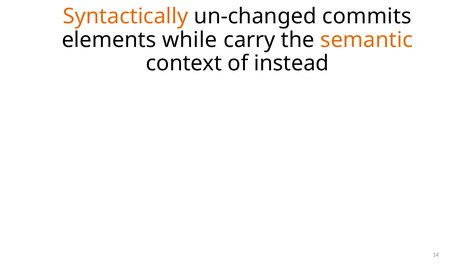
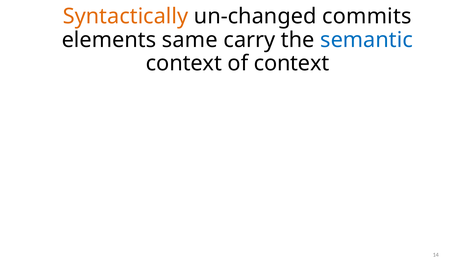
while: while -> same
semantic colour: orange -> blue
of instead: instead -> context
